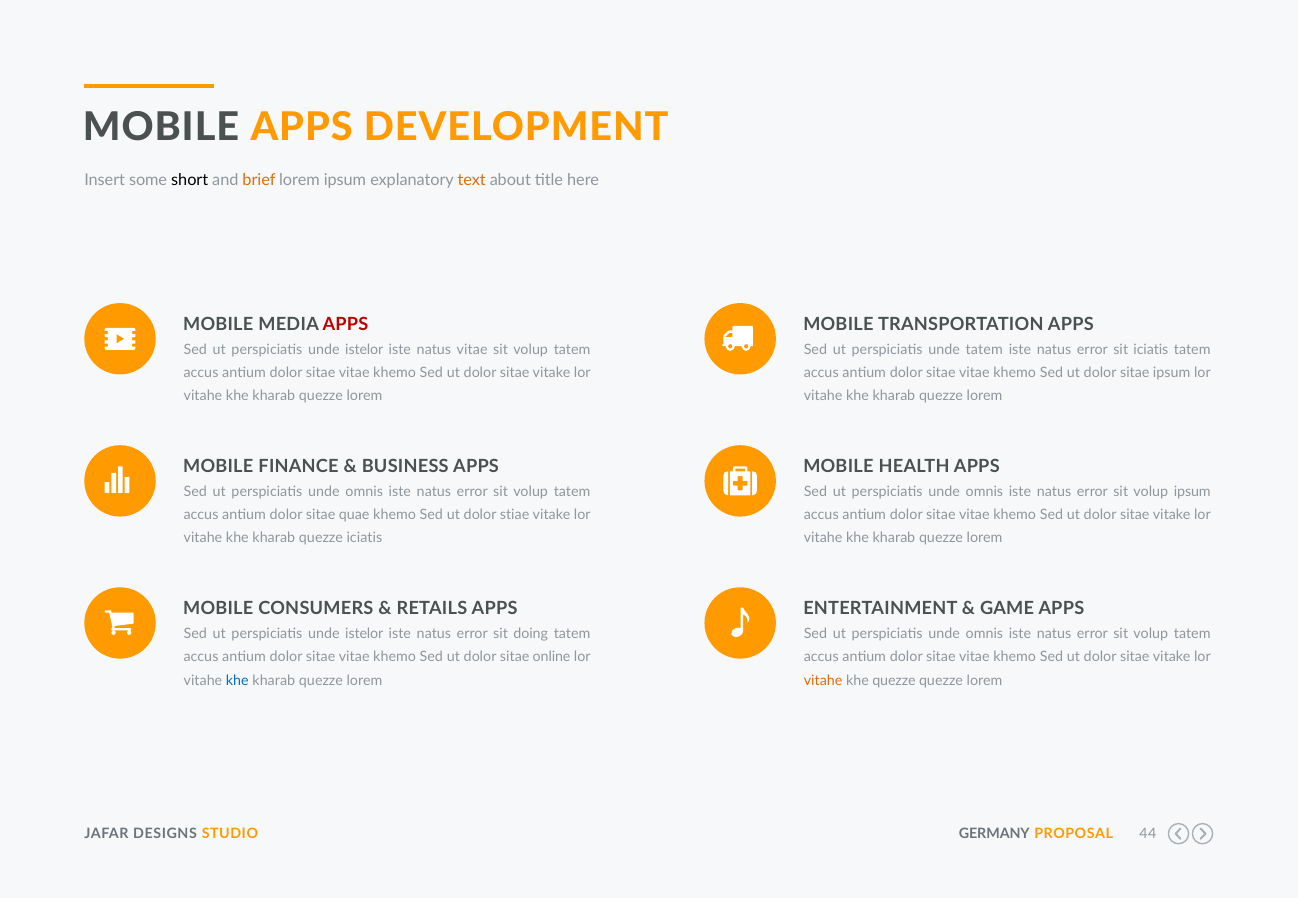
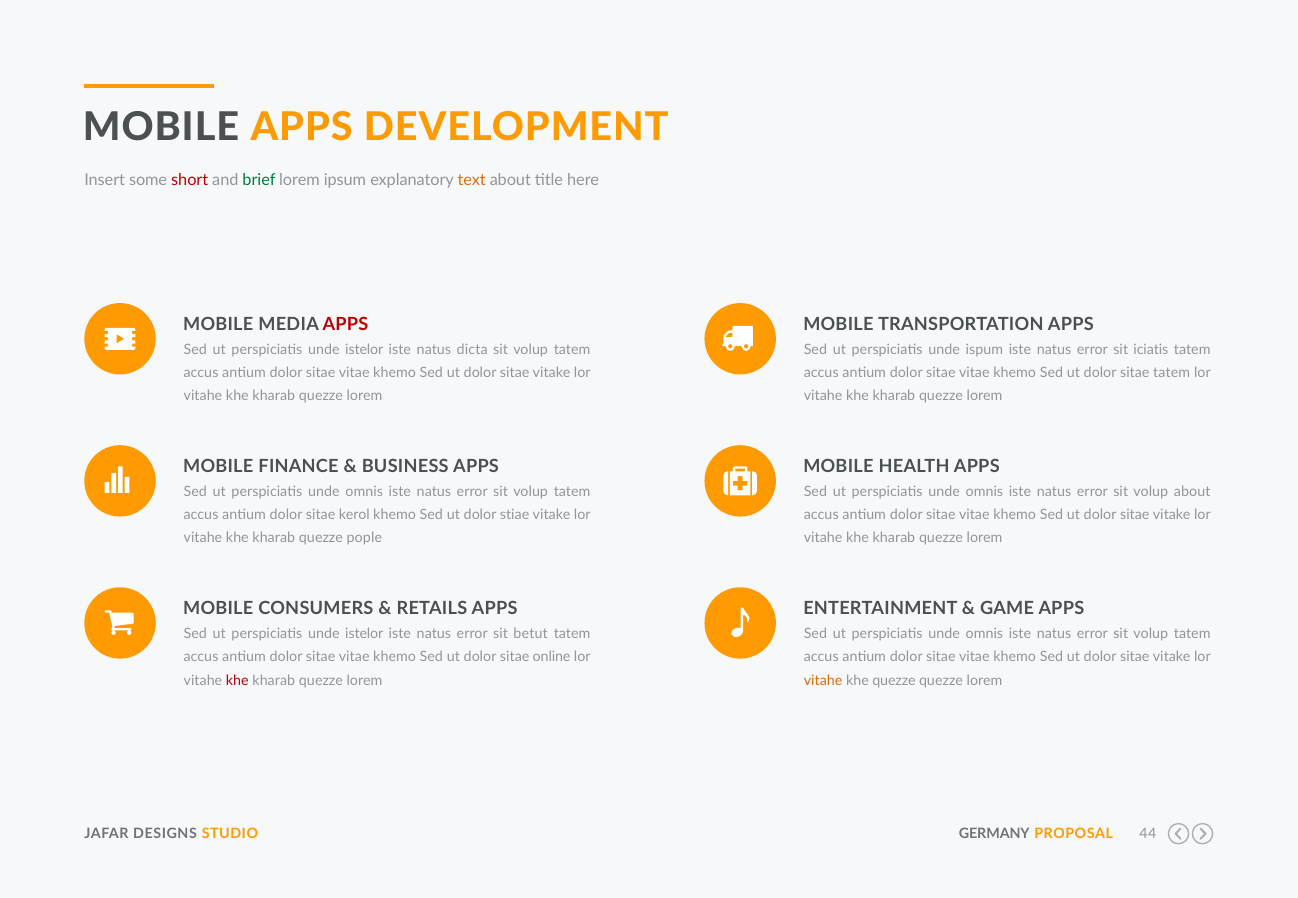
short colour: black -> red
brief colour: orange -> green
natus vitae: vitae -> dicta
unde tatem: tatem -> ispum
sitae ipsum: ipsum -> tatem
volup ipsum: ipsum -> about
quae: quae -> kerol
quezze iciatis: iciatis -> pople
doing: doing -> betut
khe at (237, 681) colour: blue -> red
